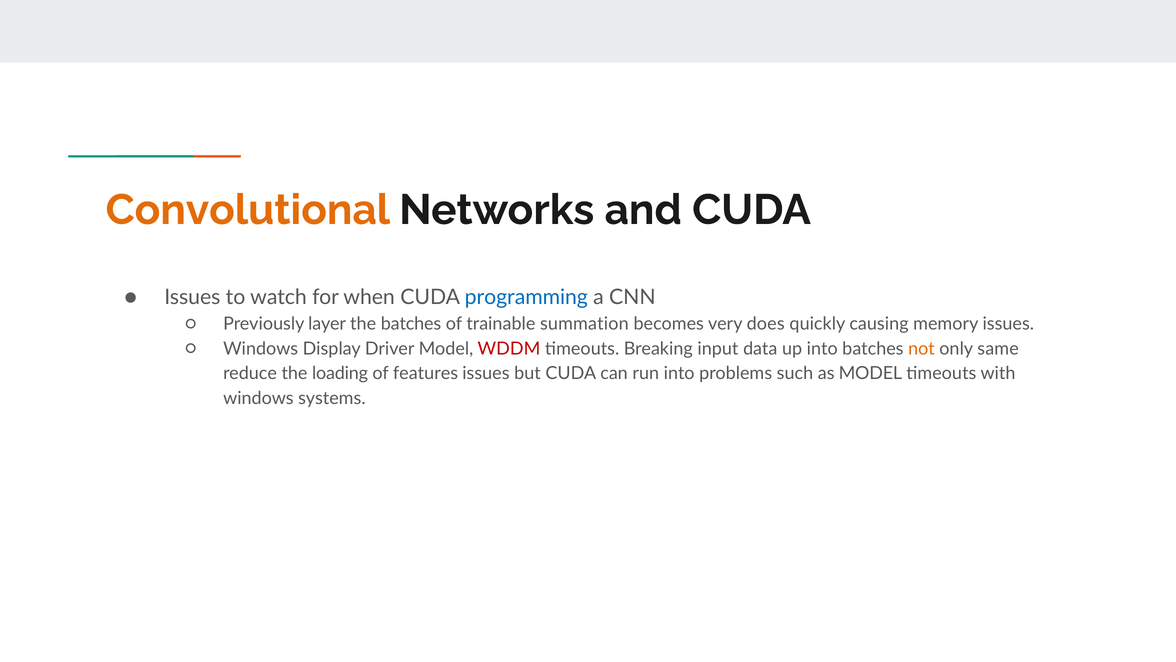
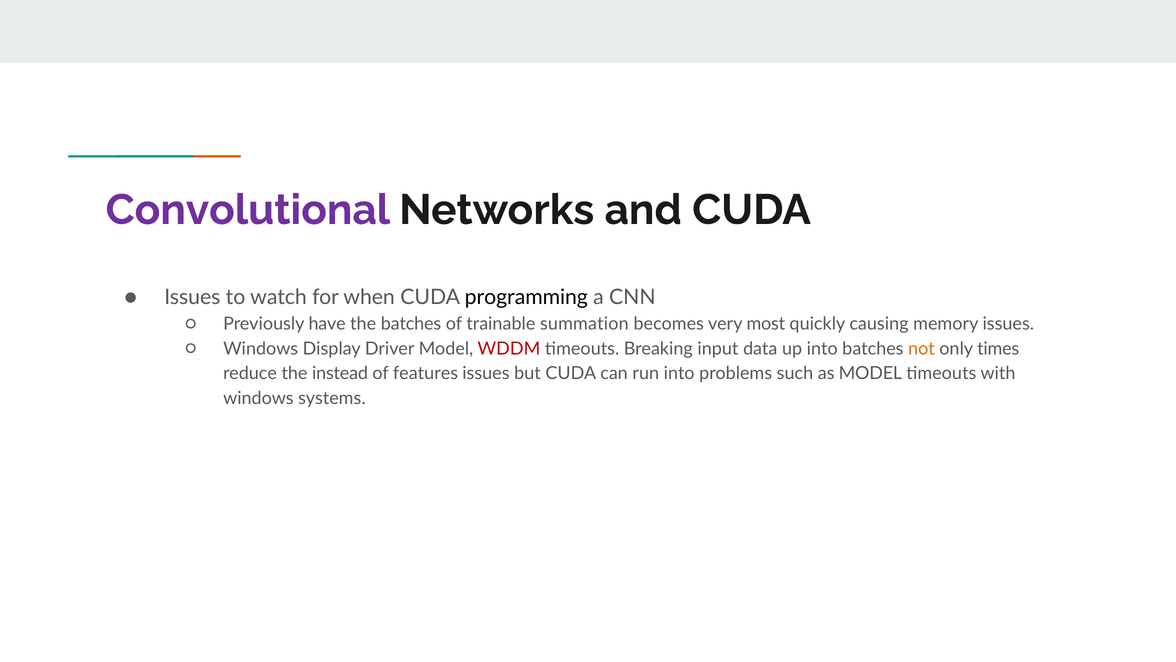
Convolutional colour: orange -> purple
programming colour: blue -> black
layer: layer -> have
does: does -> most
same: same -> times
loading: loading -> instead
